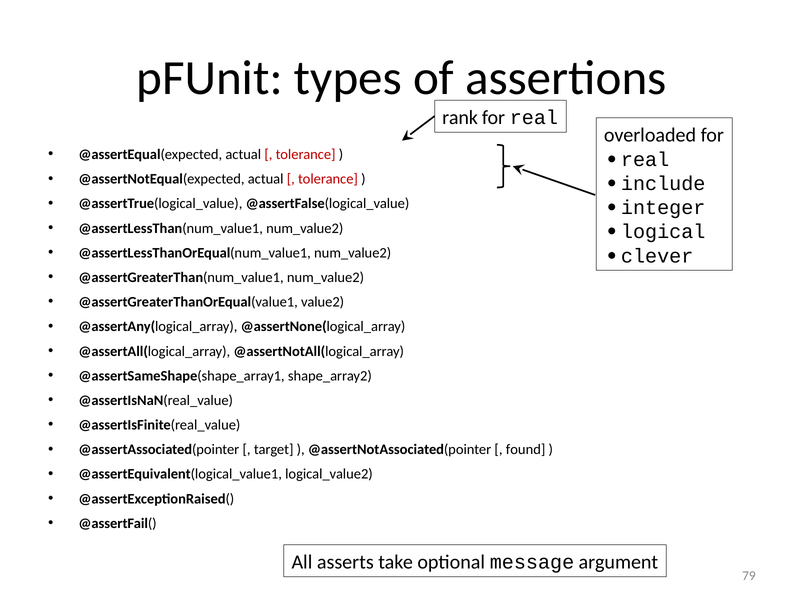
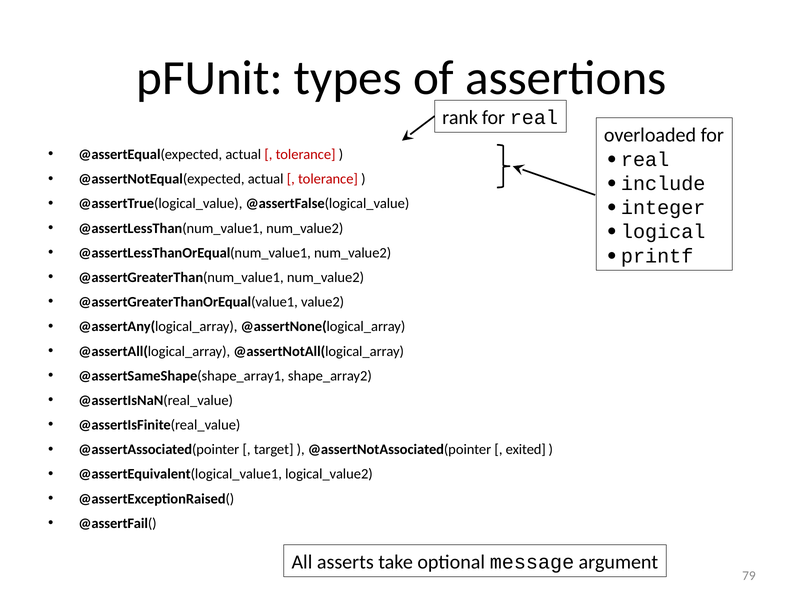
clever: clever -> printf
found: found -> exited
